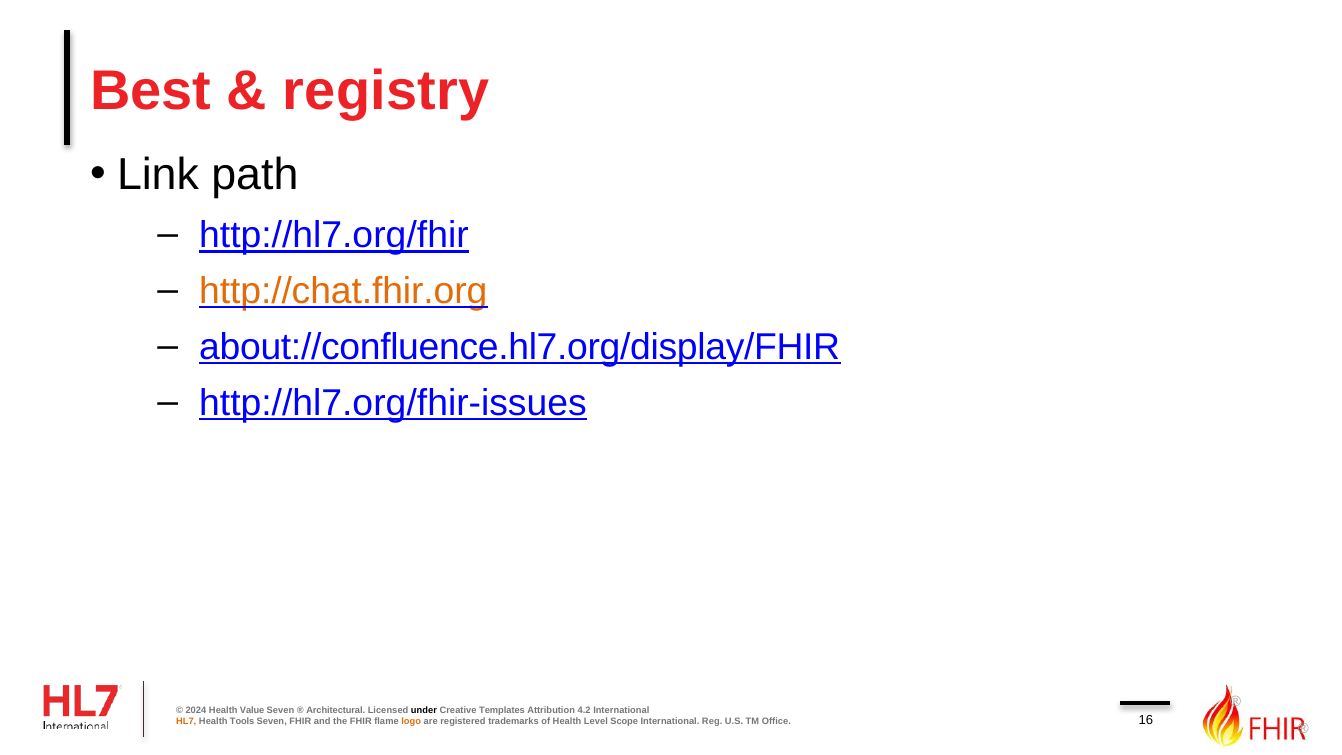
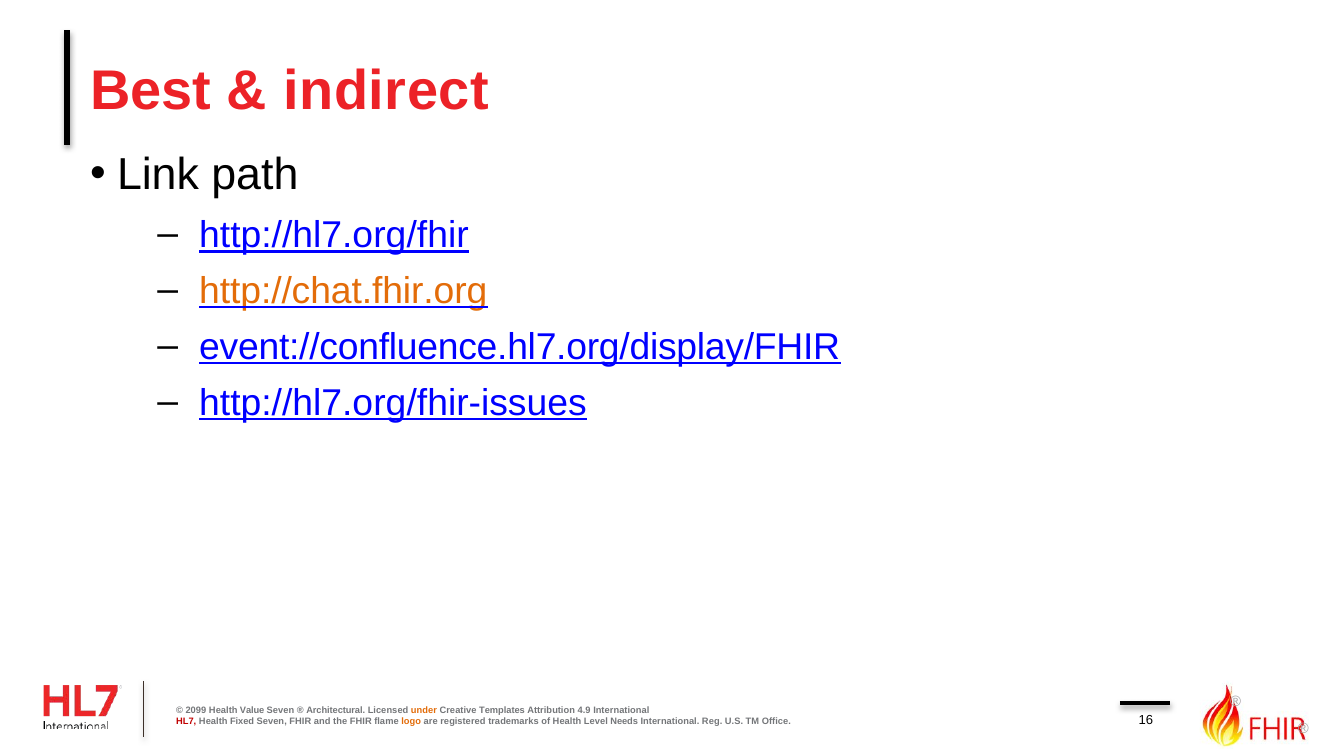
registry: registry -> indirect
about://confluence.hl7.org/display/FHIR: about://confluence.hl7.org/display/FHIR -> event://confluence.hl7.org/display/FHIR
2024: 2024 -> 2099
under colour: black -> orange
4.2: 4.2 -> 4.9
HL7 colour: orange -> red
Tools: Tools -> Fixed
Scope: Scope -> Needs
